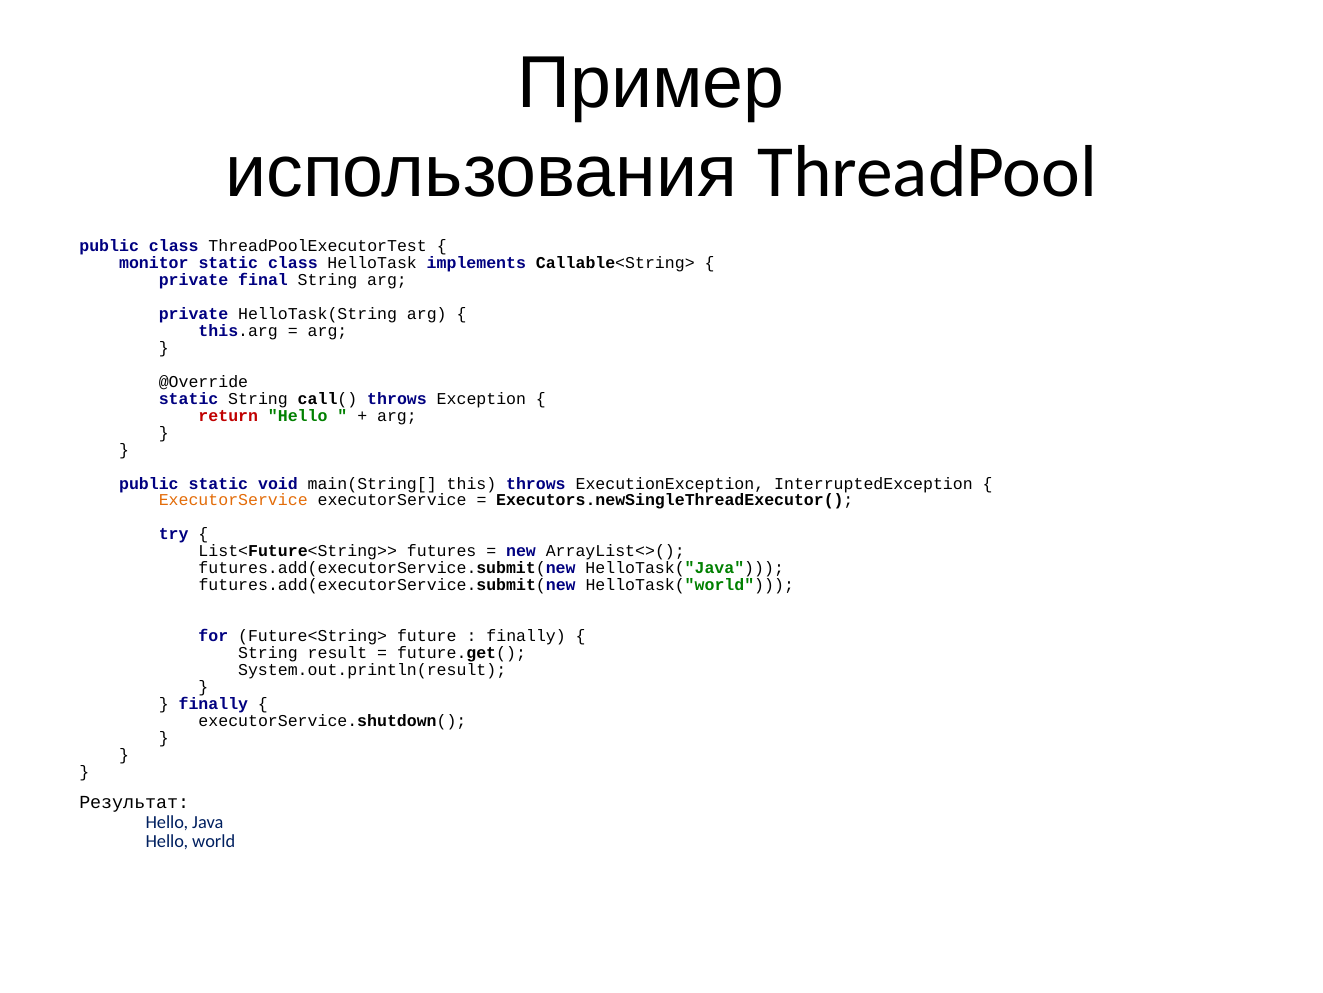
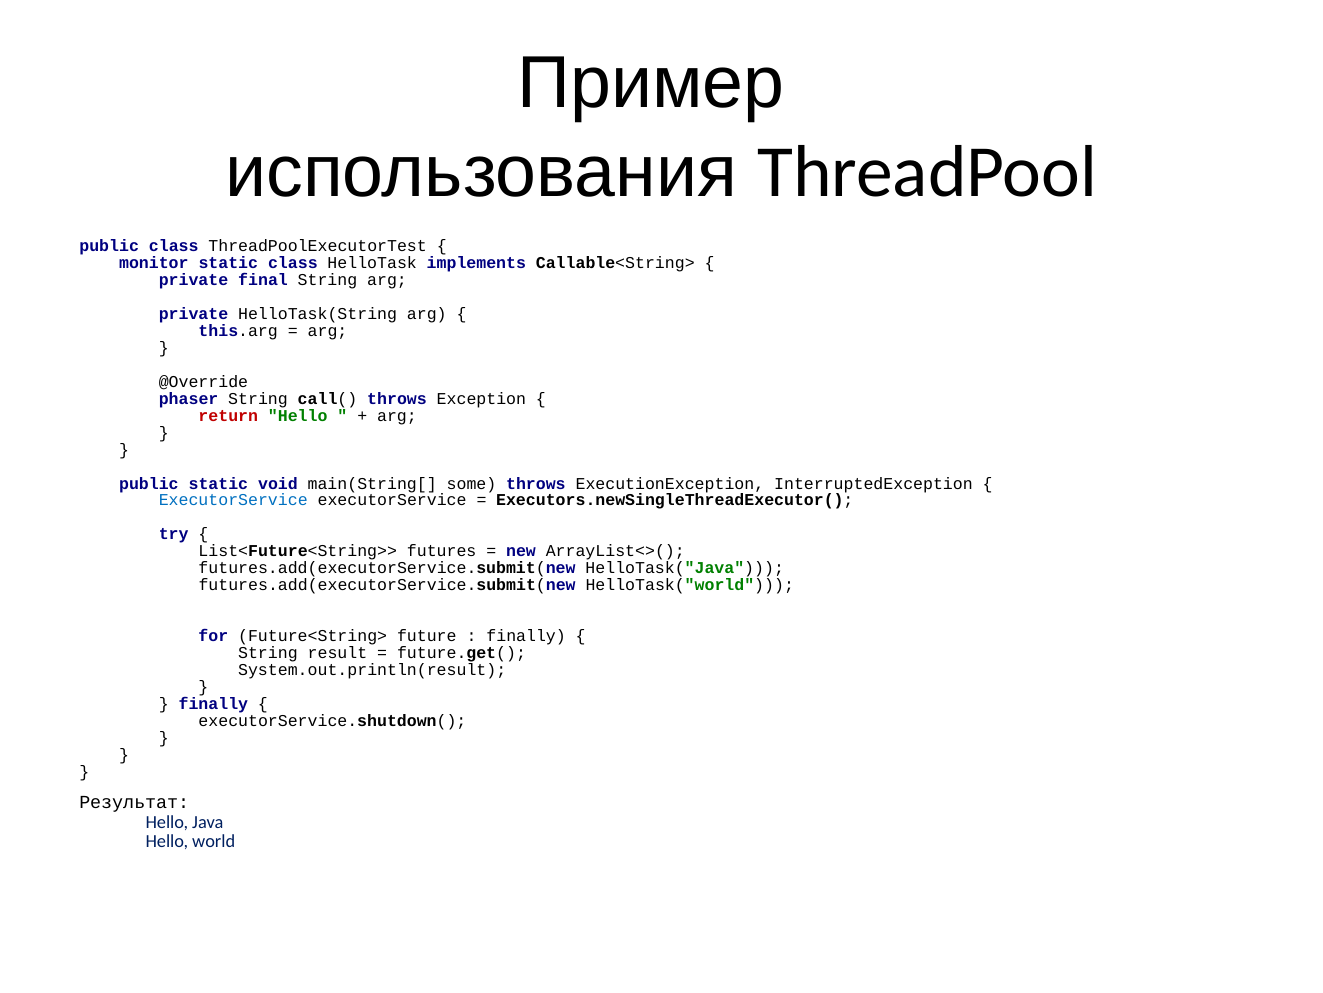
static at (189, 399): static -> phaser
this: this -> some
ExecutorService at (233, 500) colour: orange -> blue
